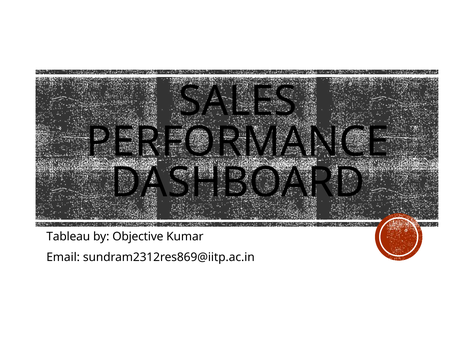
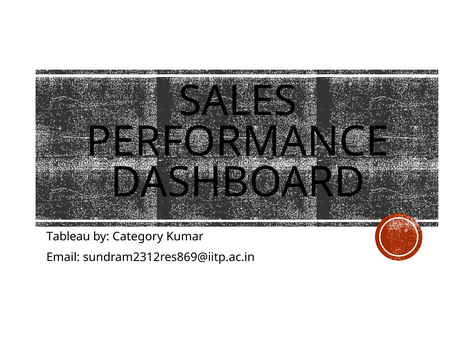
Objective: Objective -> Category
